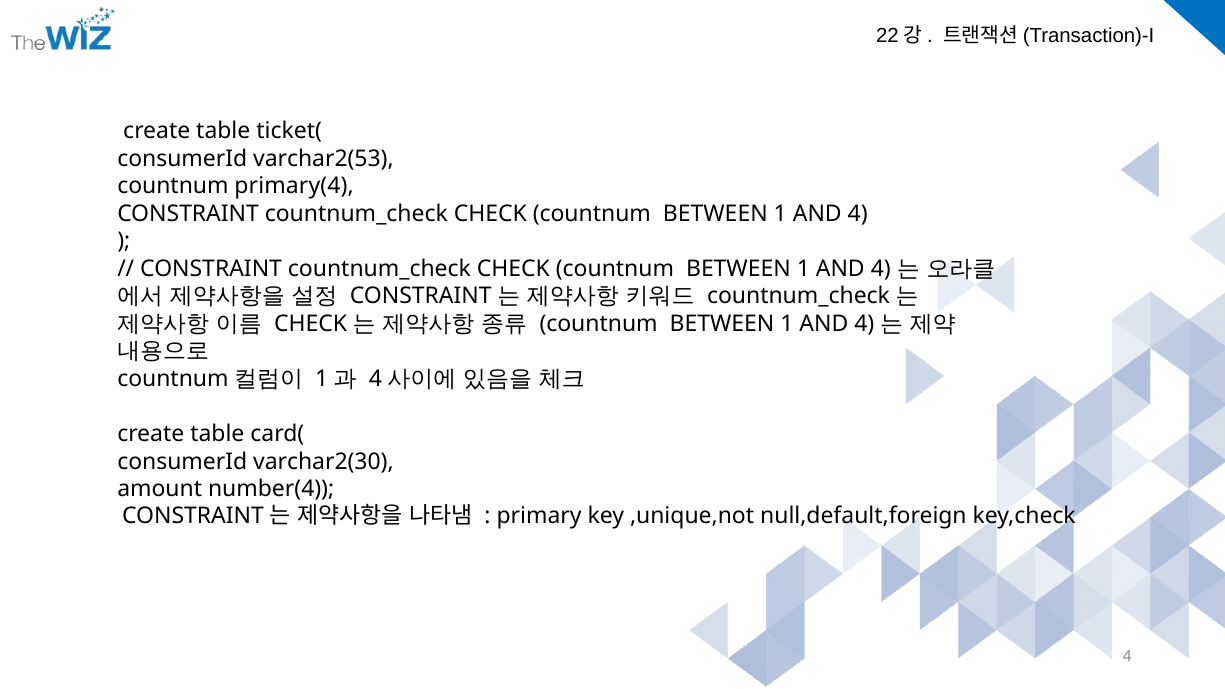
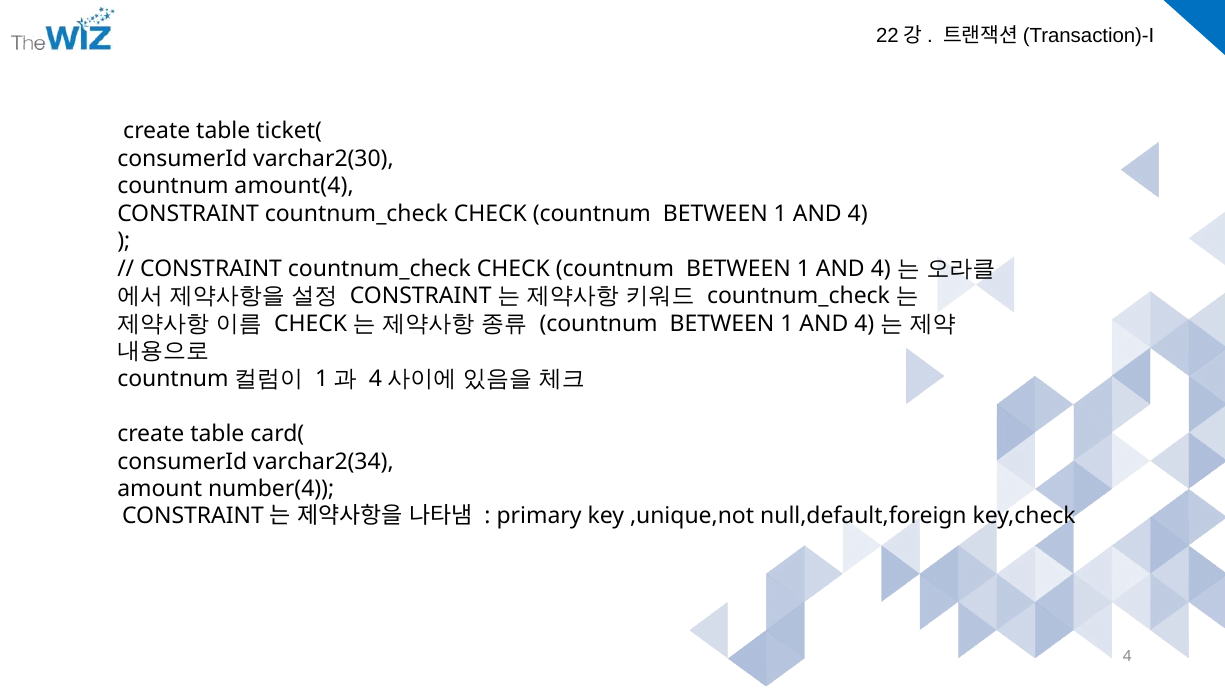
varchar2(53: varchar2(53 -> varchar2(30
primary(4: primary(4 -> amount(4
varchar2(30: varchar2(30 -> varchar2(34
